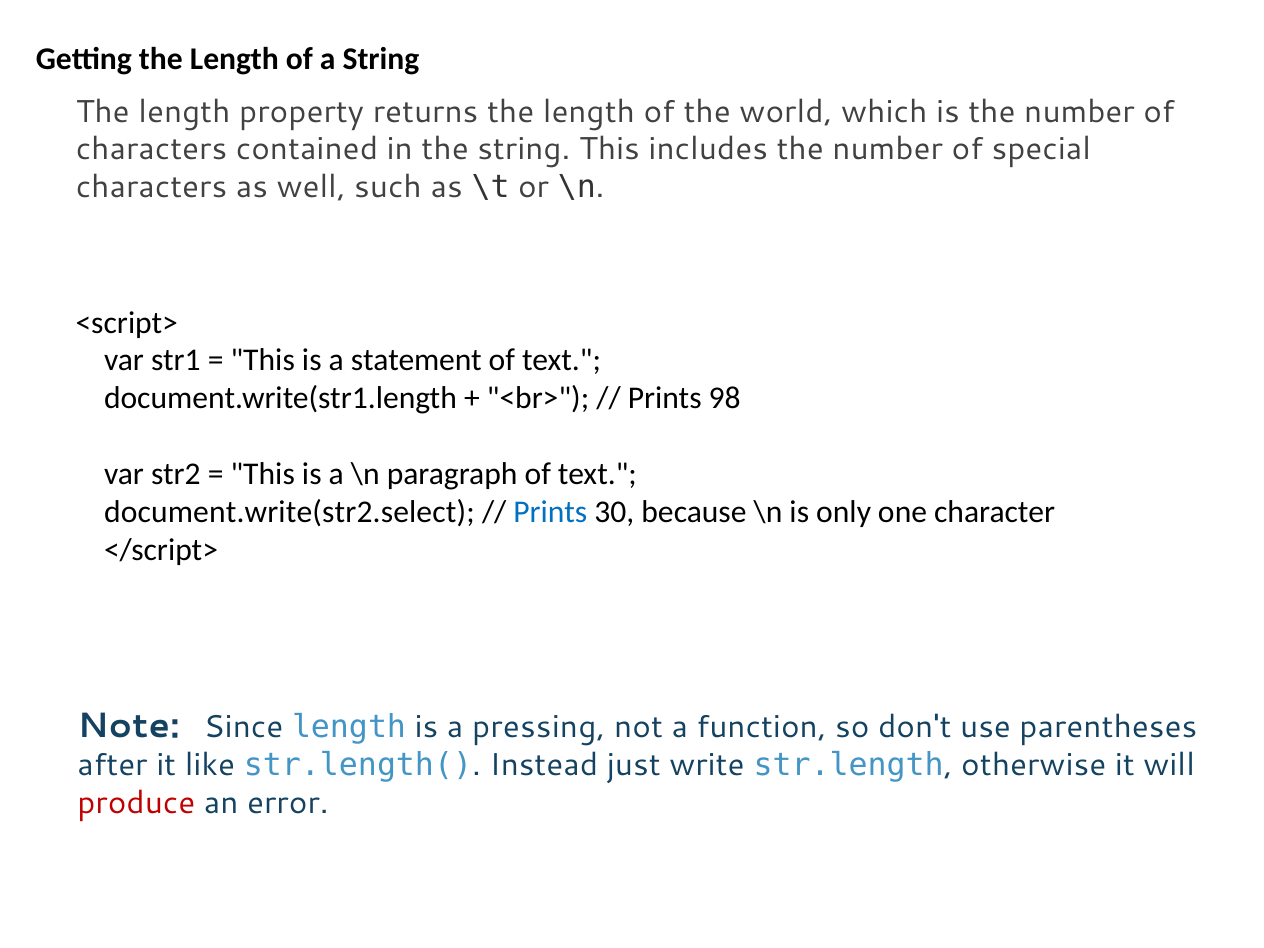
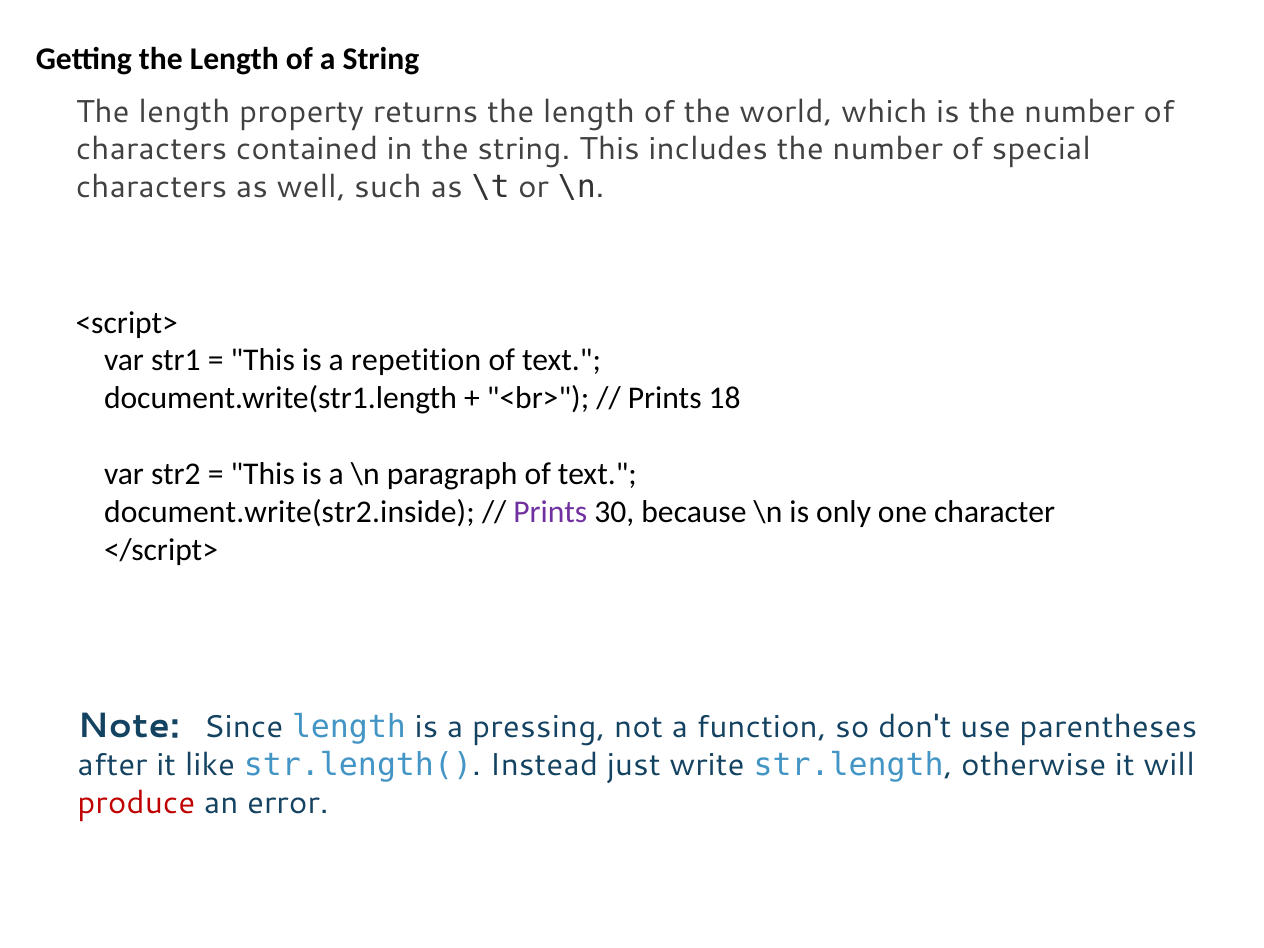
statement: statement -> repetition
98: 98 -> 18
document.write(str2.select: document.write(str2.select -> document.write(str2.inside
Prints at (550, 512) colour: blue -> purple
